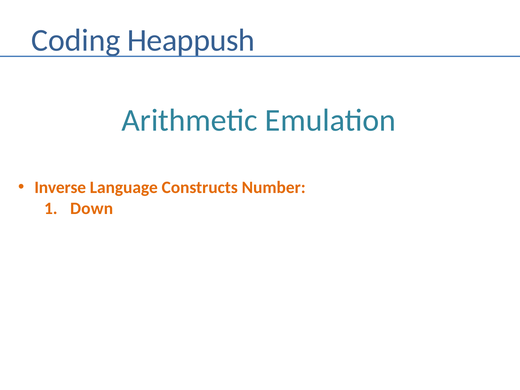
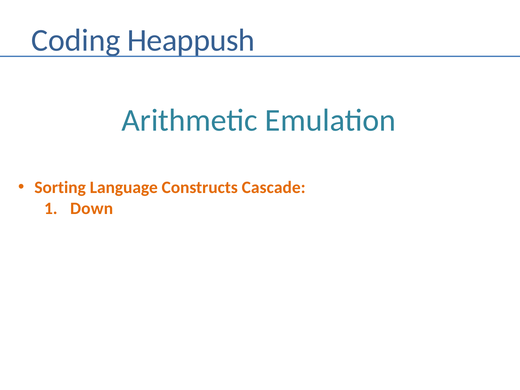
Inverse: Inverse -> Sorting
Number: Number -> Cascade
